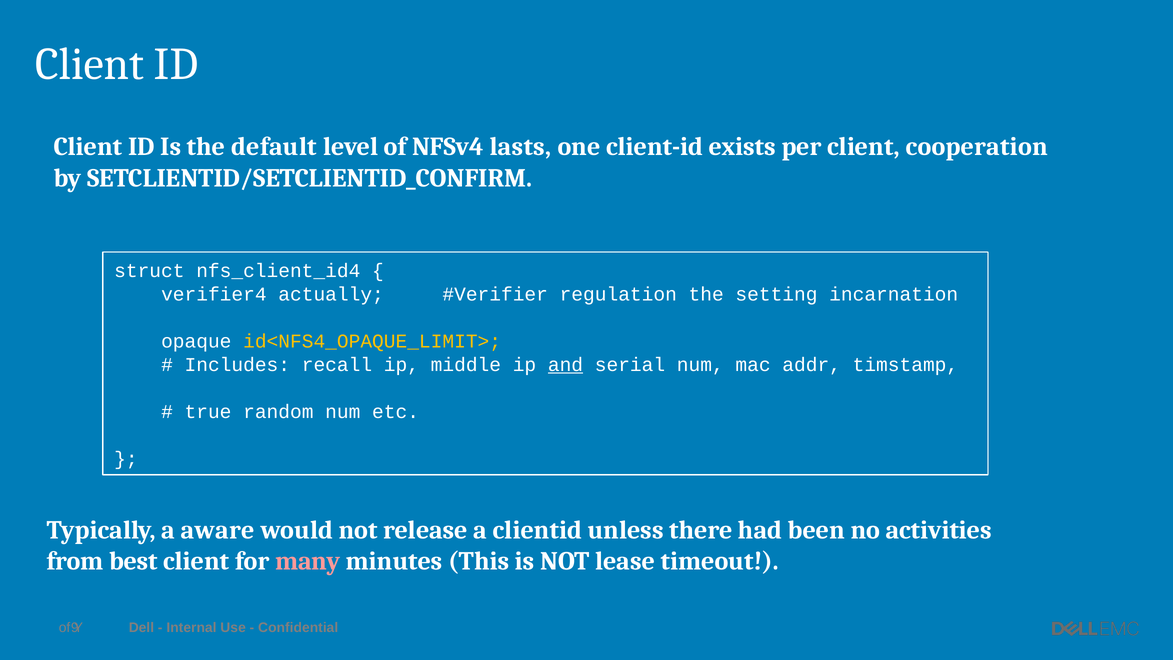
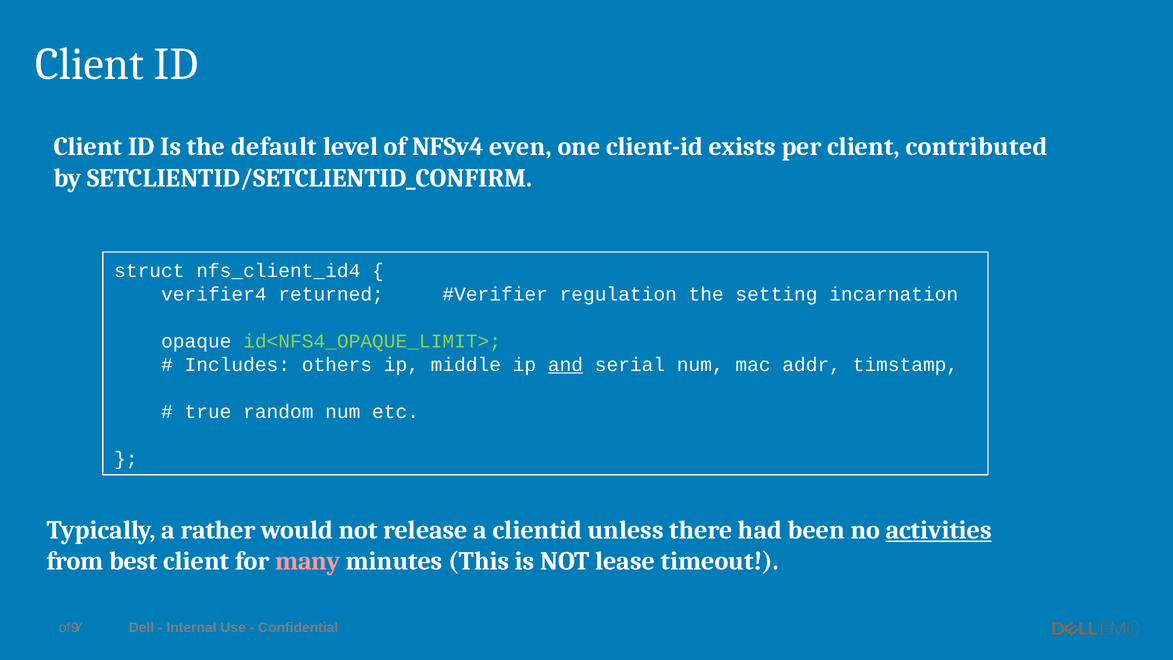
lasts: lasts -> even
cooperation: cooperation -> contributed
actually: actually -> returned
id<NFS4_OPAQUE_LIMIT> colour: yellow -> light green
recall: recall -> others
aware: aware -> rather
activities underline: none -> present
